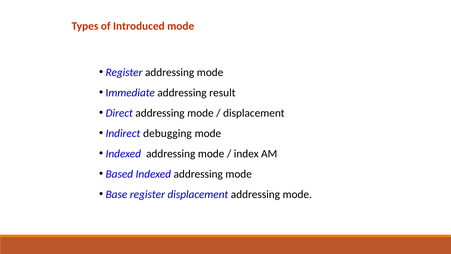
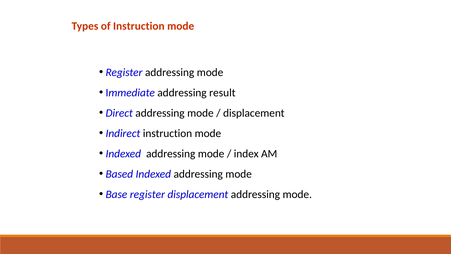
of Introduced: Introduced -> Instruction
Indirect debugging: debugging -> instruction
